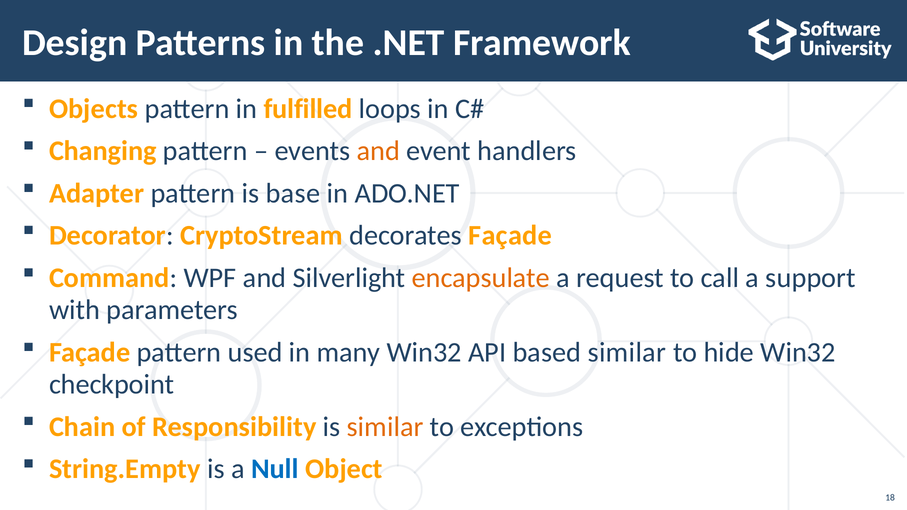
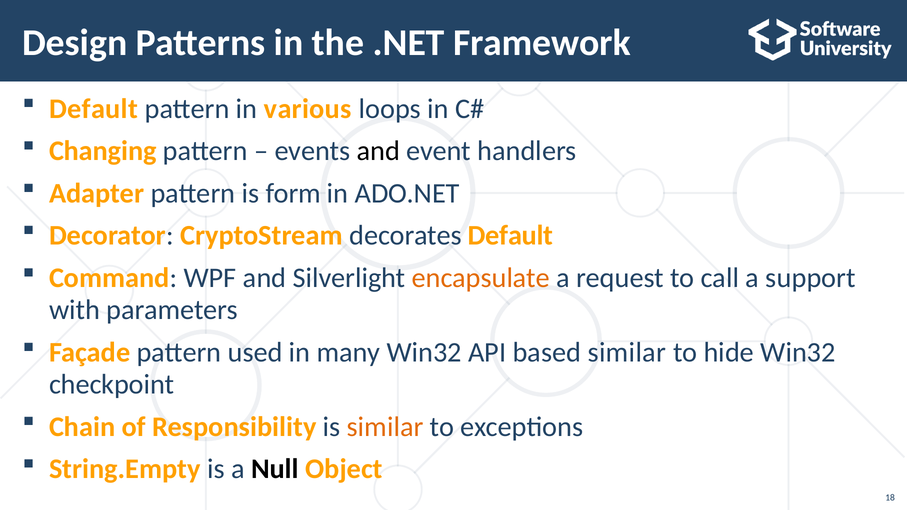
Objects at (94, 109): Objects -> Default
fulfilled: fulfilled -> various
and at (378, 151) colour: orange -> black
base: base -> form
decorates Façade: Façade -> Default
Null colour: blue -> black
